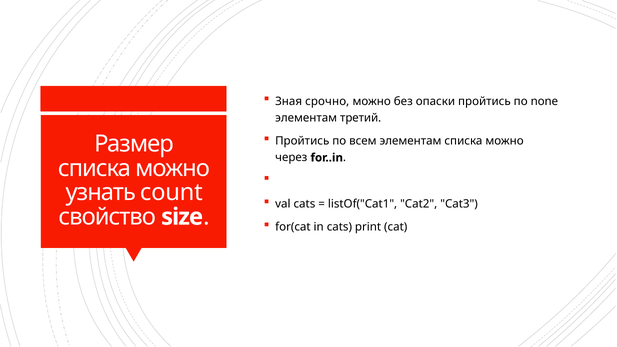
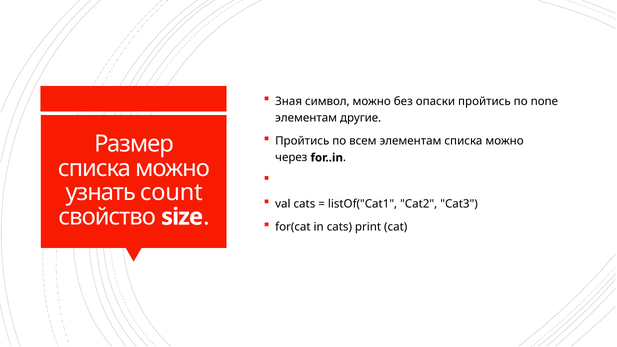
срочно: срочно -> символ
третий: третий -> другие
